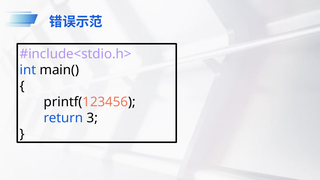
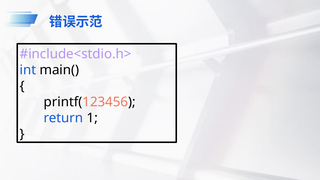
3: 3 -> 1
